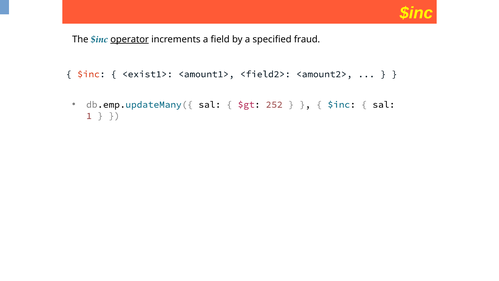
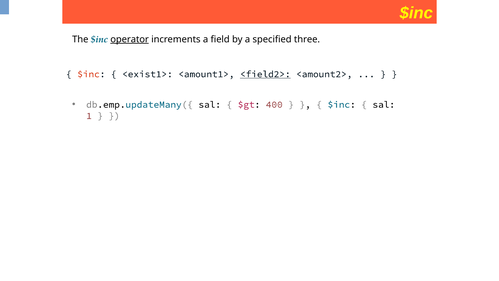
fraud: fraud -> three
<field2> underline: none -> present
252: 252 -> 400
